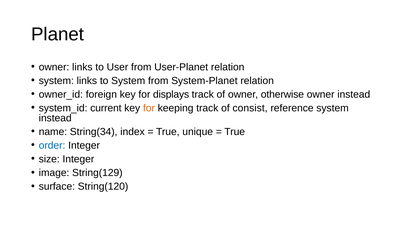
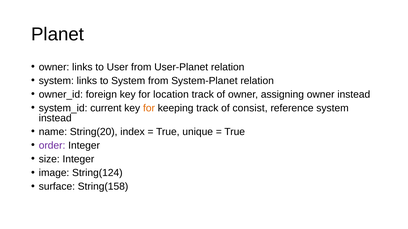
displays: displays -> location
otherwise: otherwise -> assigning
String(34: String(34 -> String(20
order colour: blue -> purple
String(129: String(129 -> String(124
String(120: String(120 -> String(158
